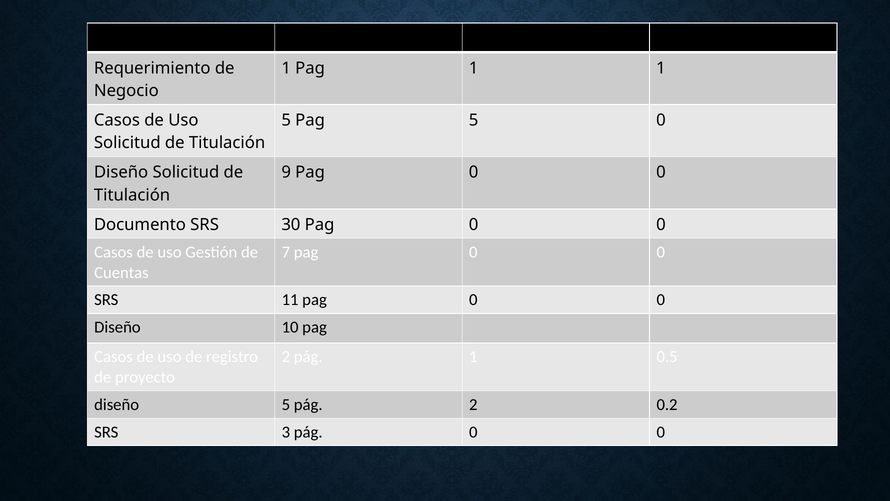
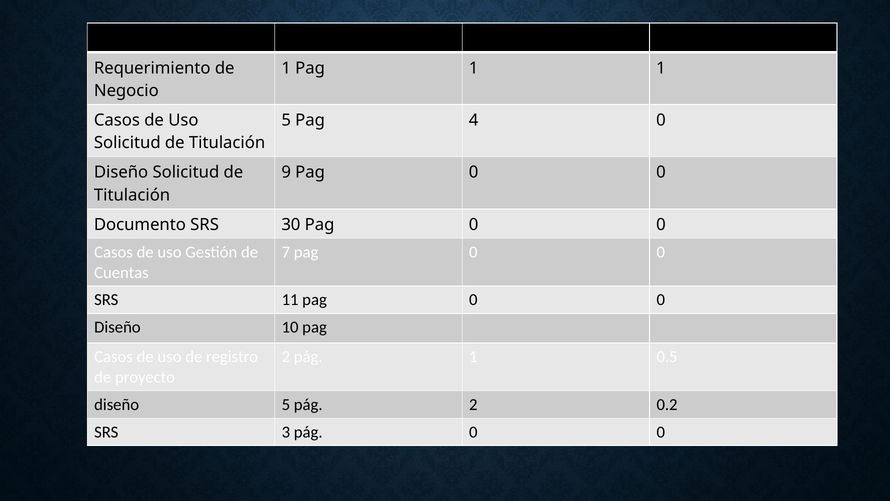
Pag 5: 5 -> 4
